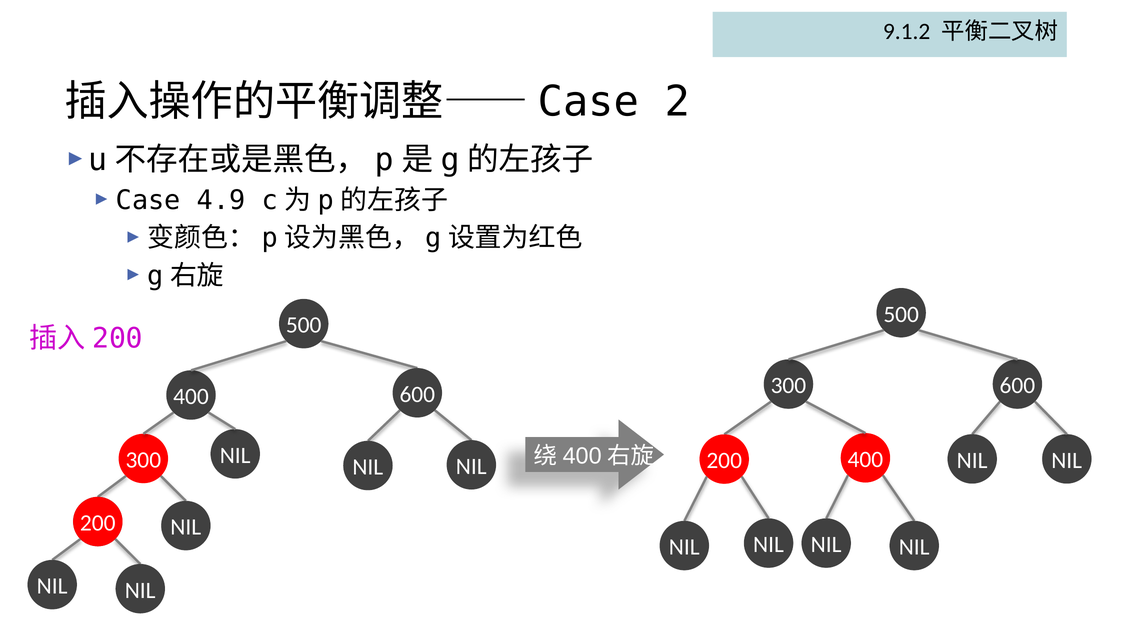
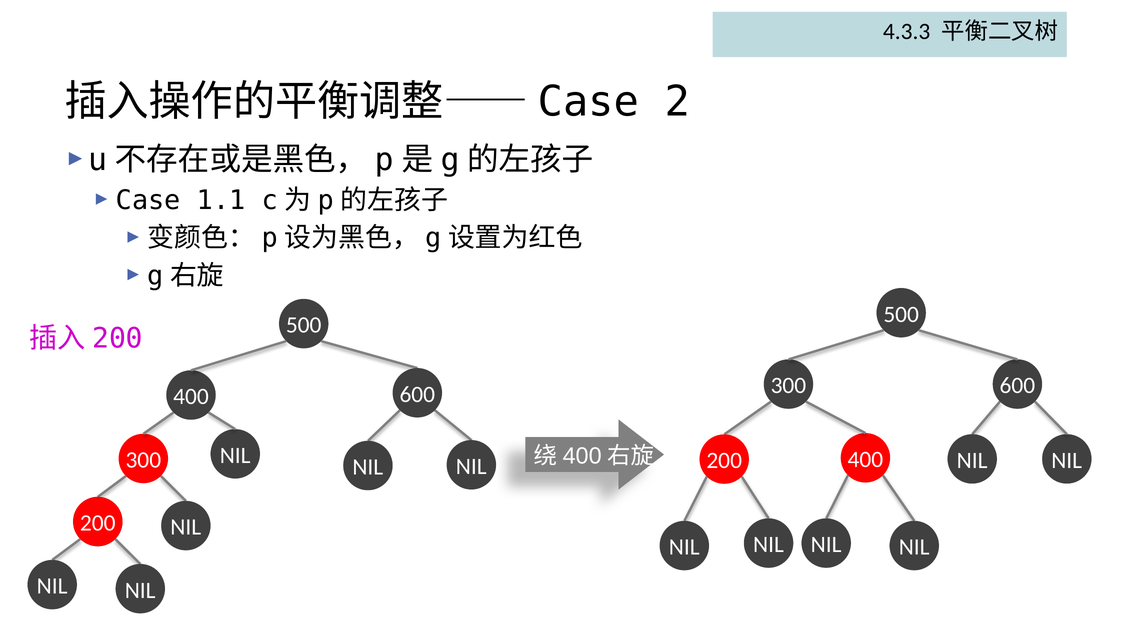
9.1.2: 9.1.2 -> 4.3.3
4.9: 4.9 -> 1.1
